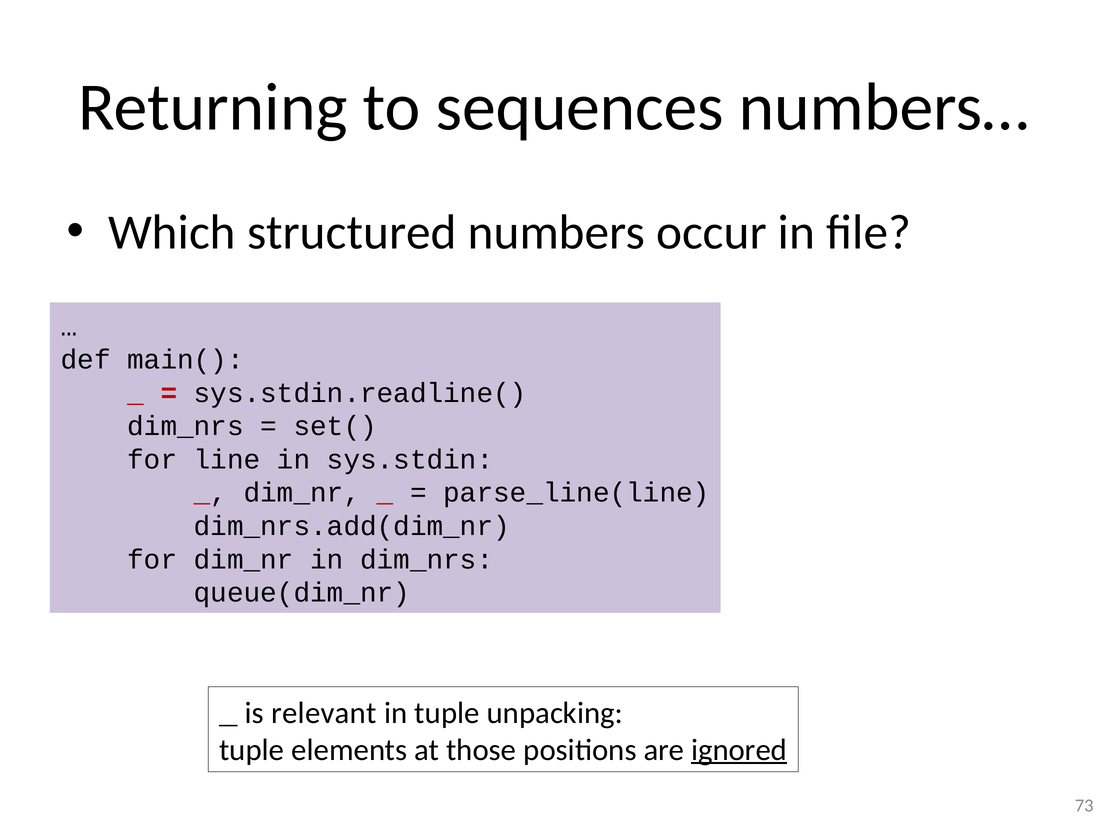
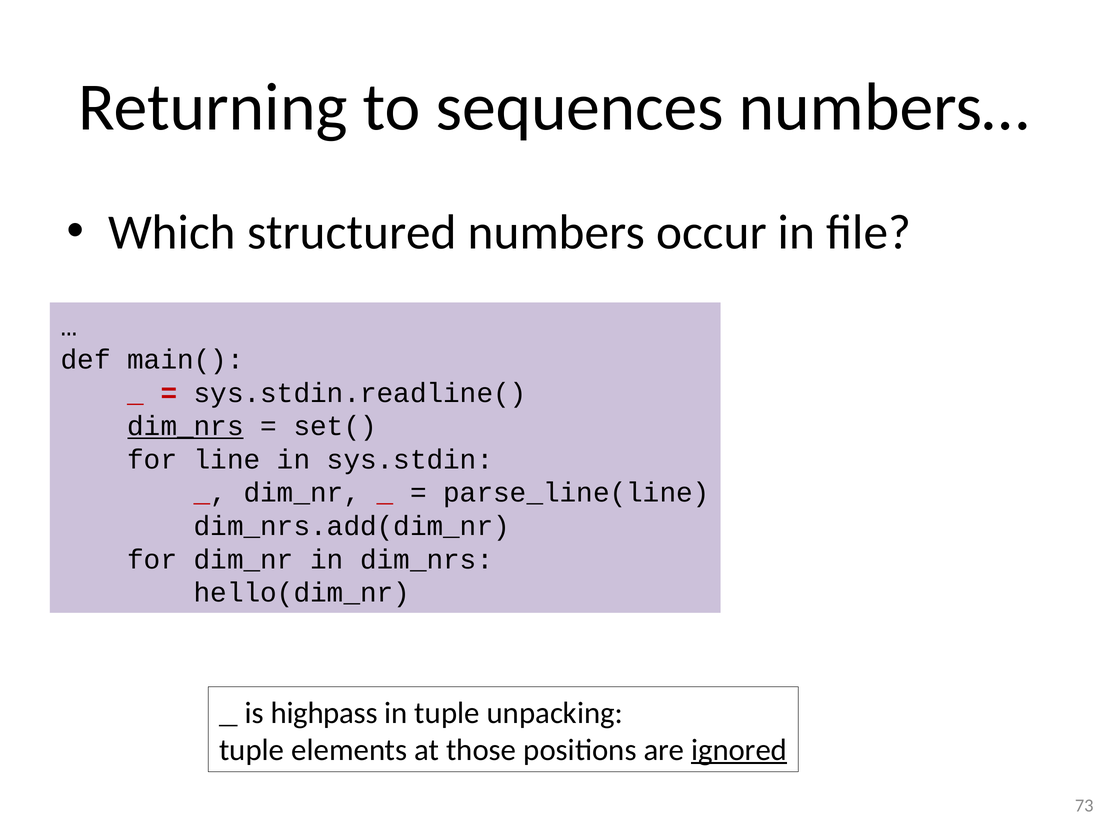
dim_nrs at (185, 426) underline: none -> present
queue(dim_nr: queue(dim_nr -> hello(dim_nr
relevant: relevant -> highpass
